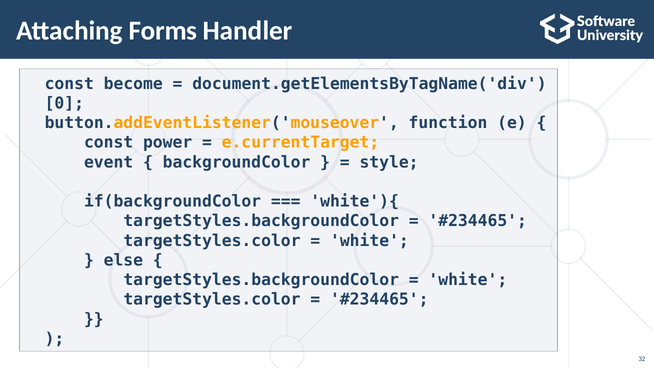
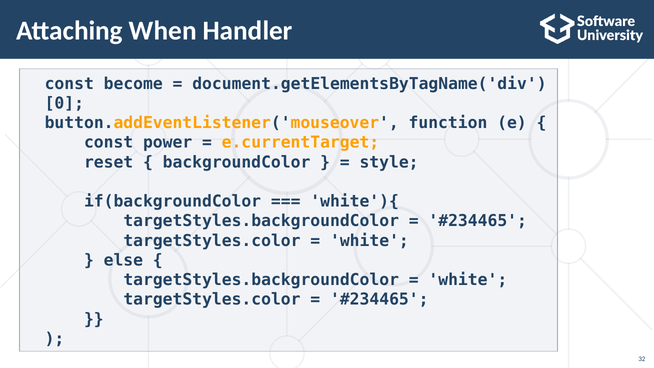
Forms: Forms -> When
event: event -> reset
